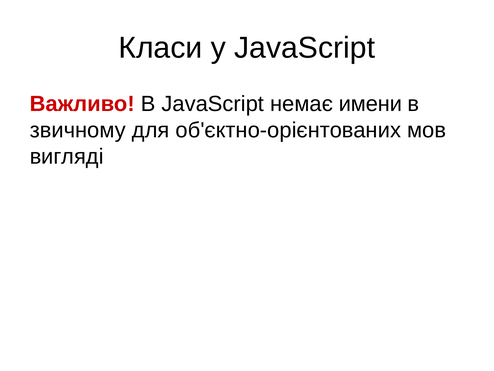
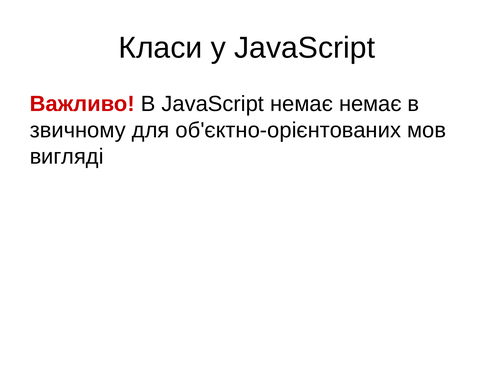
немає имени: имени -> немає
